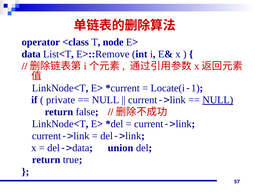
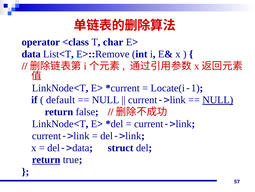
node: node -> char
private: private -> default
union: union -> struct
return at (46, 159) underline: none -> present
